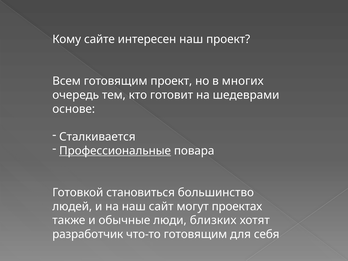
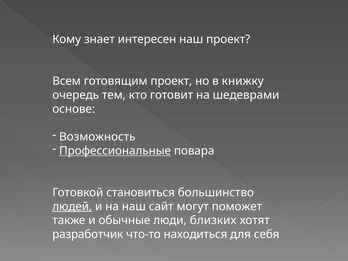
сайте: сайте -> знает
многих: многих -> книжку
Сталкивается: Сталкивается -> Возможность
людей underline: none -> present
проектах: проектах -> поможет
что-то готовящим: готовящим -> находиться
